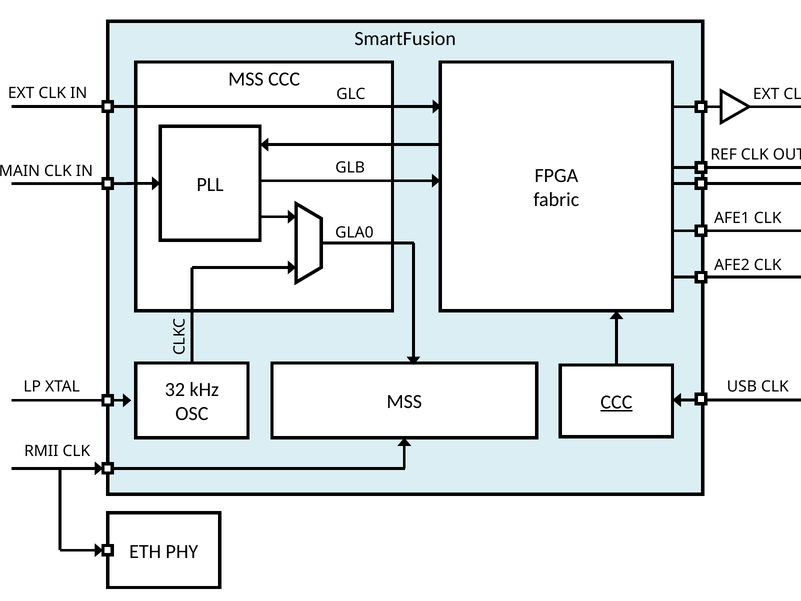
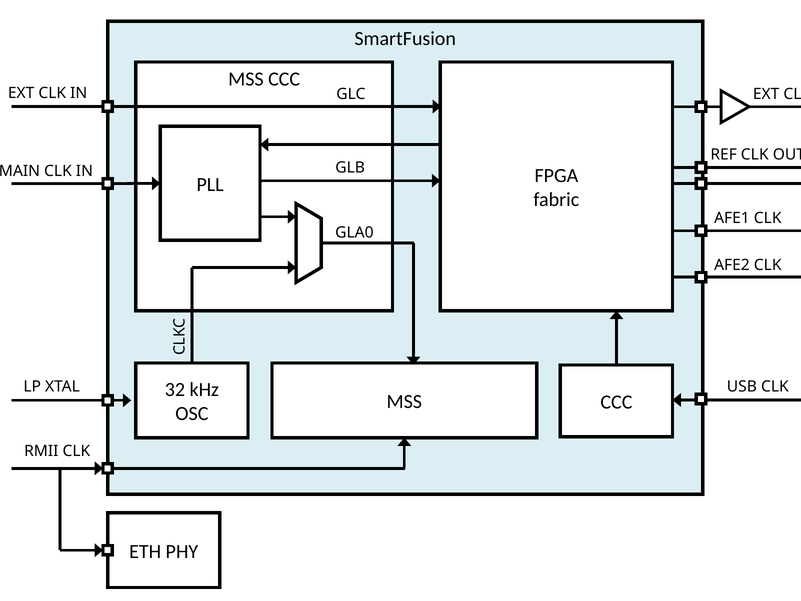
CCC at (616, 402) underline: present -> none
